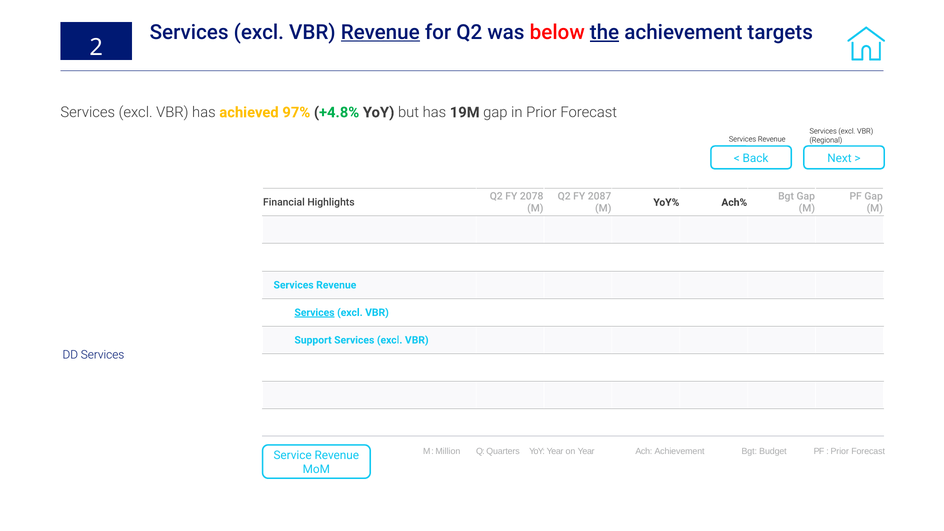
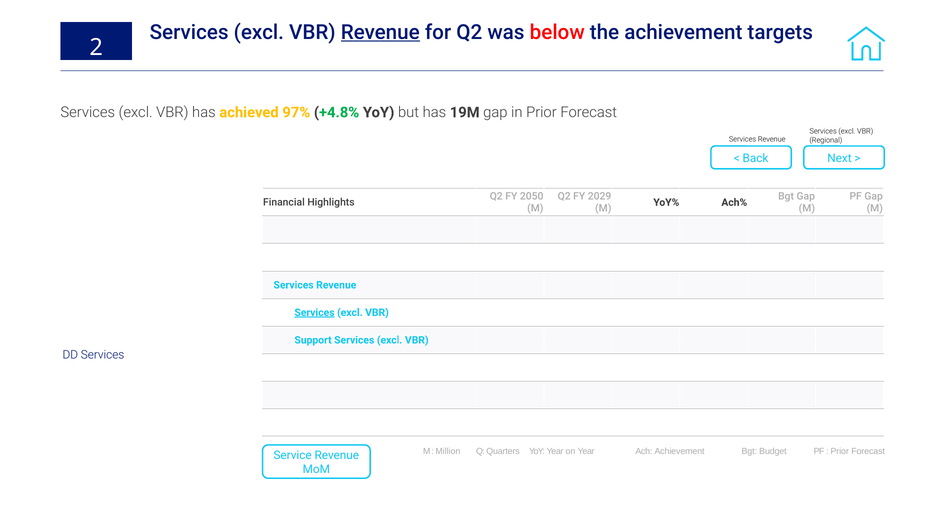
the underline: present -> none
2078: 2078 -> 2050
2087: 2087 -> 2029
